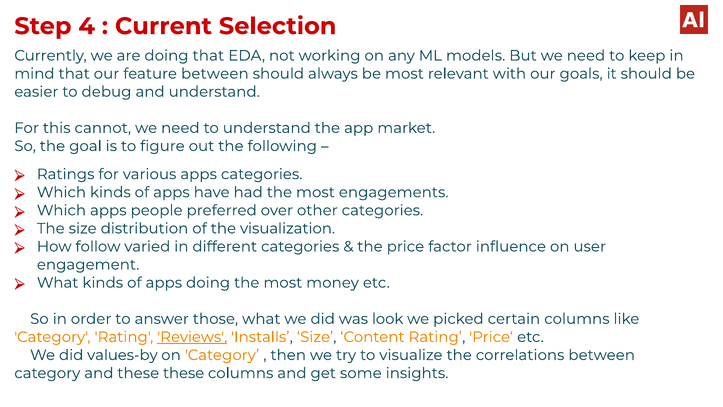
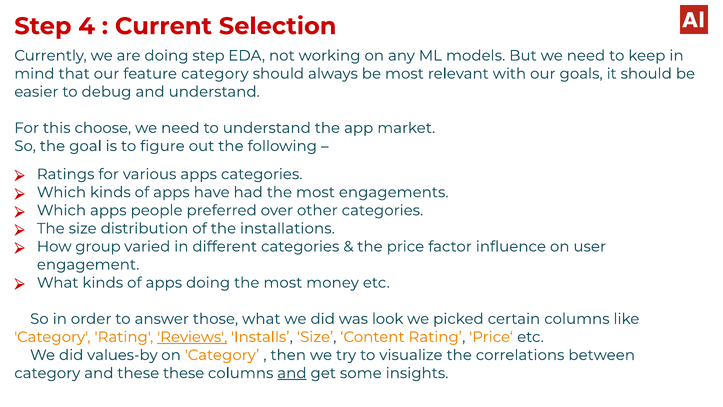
doing that: that -> step
feature between: between -> category
cannot: cannot -> choose
visualization: visualization -> installations
follow: follow -> group
and at (292, 373) underline: none -> present
